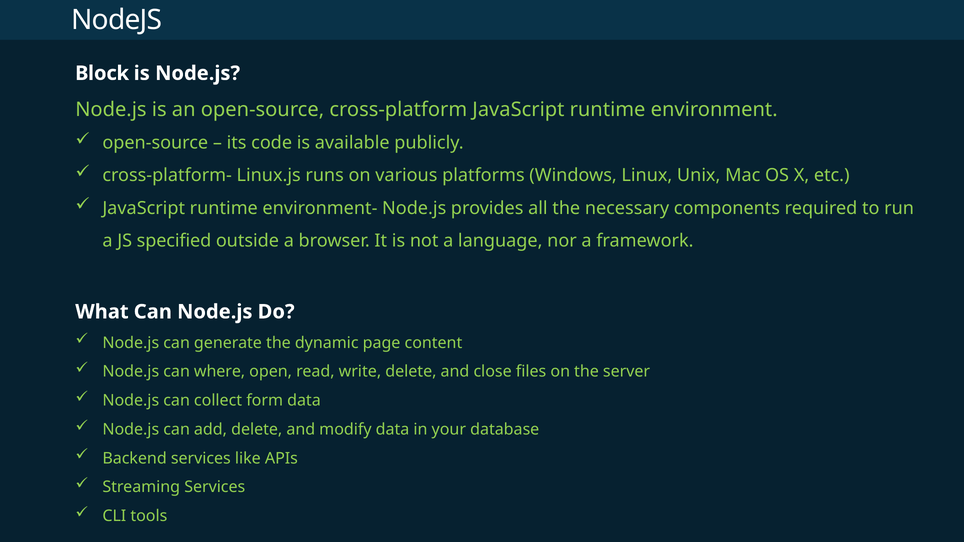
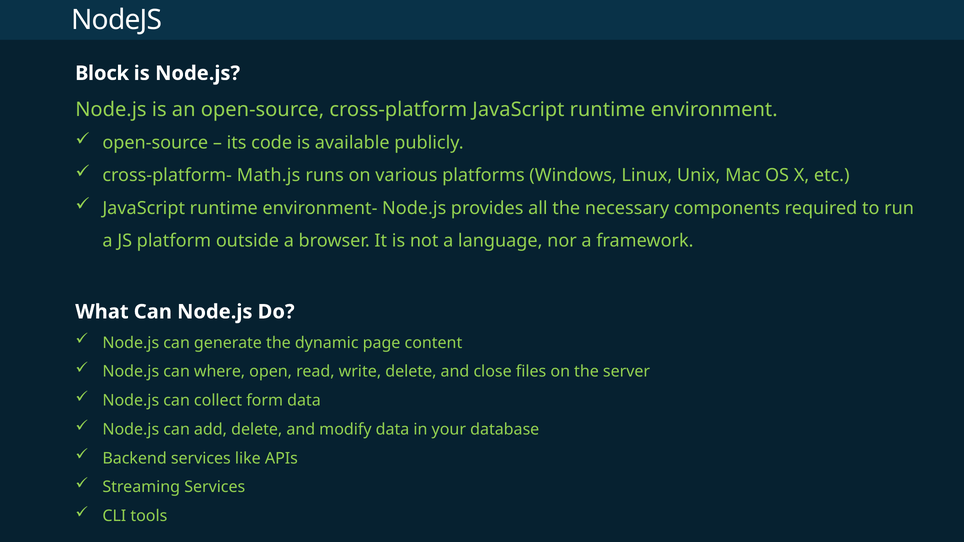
Linux.js: Linux.js -> Math.js
specified: specified -> platform
